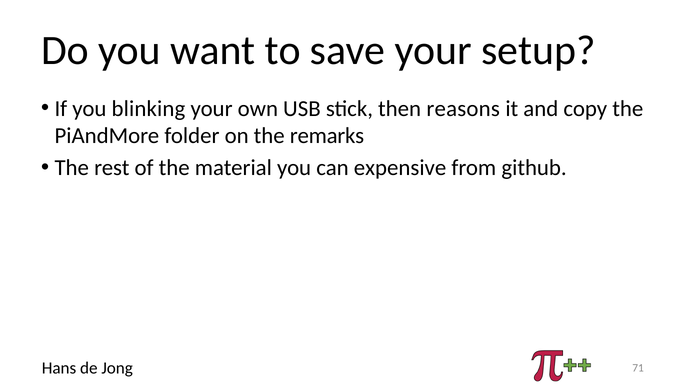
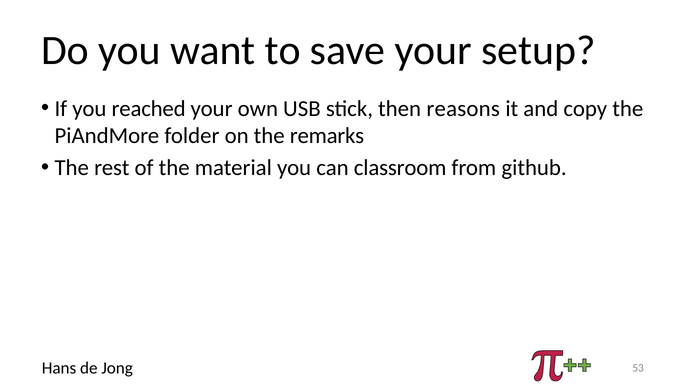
blinking: blinking -> reached
expensive: expensive -> classroom
71: 71 -> 53
